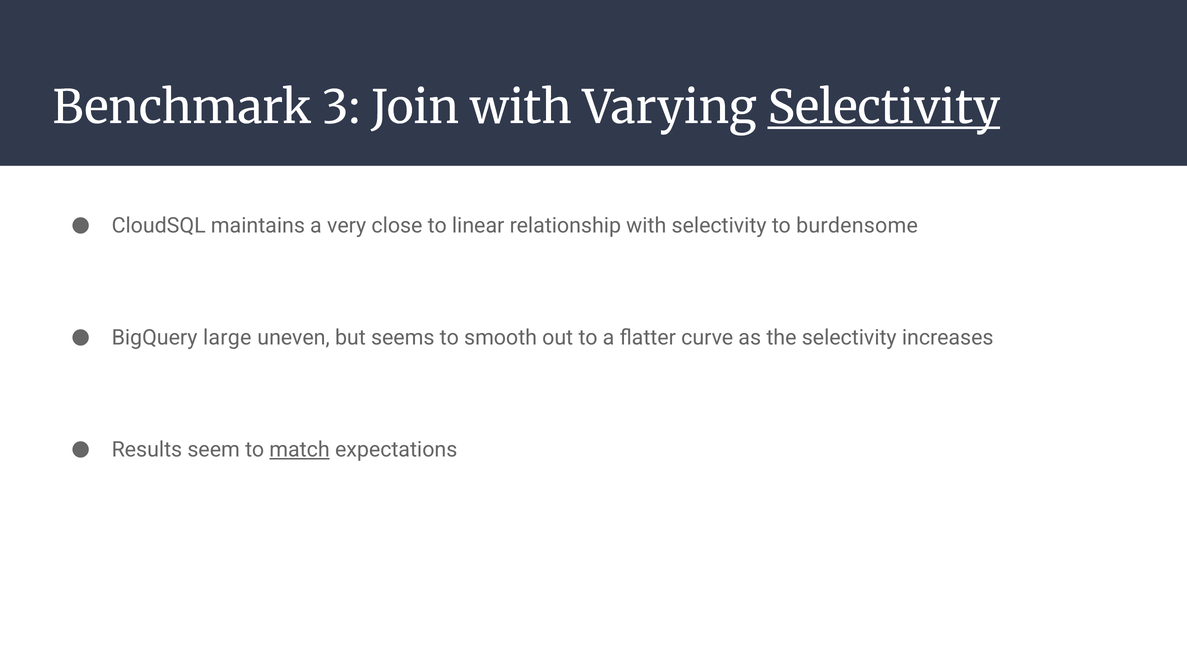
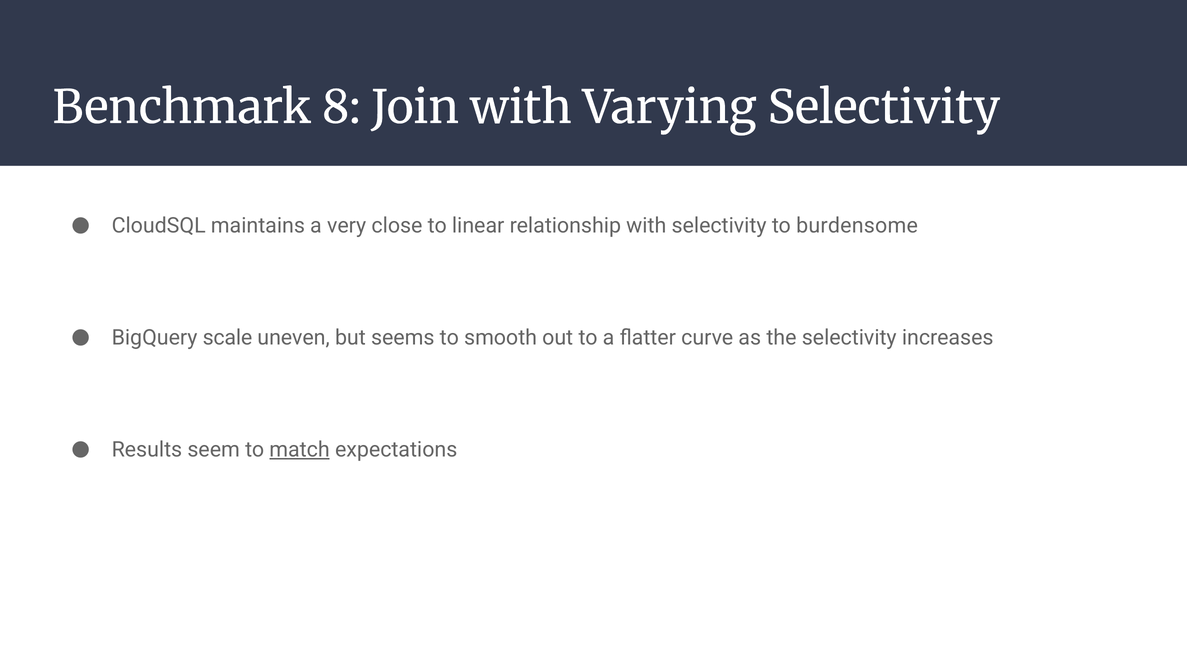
3: 3 -> 8
Selectivity at (884, 108) underline: present -> none
large: large -> scale
